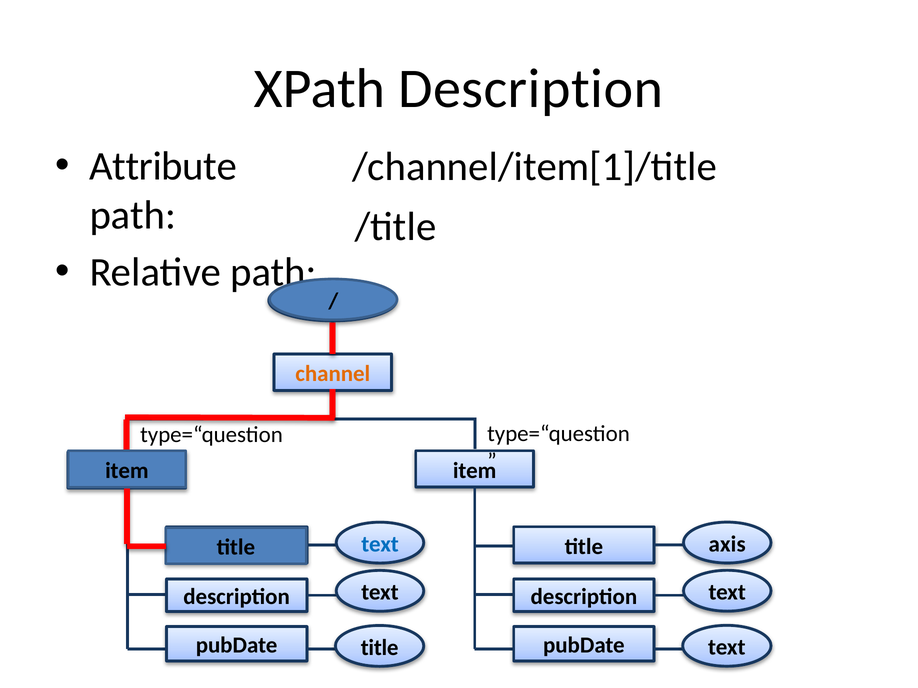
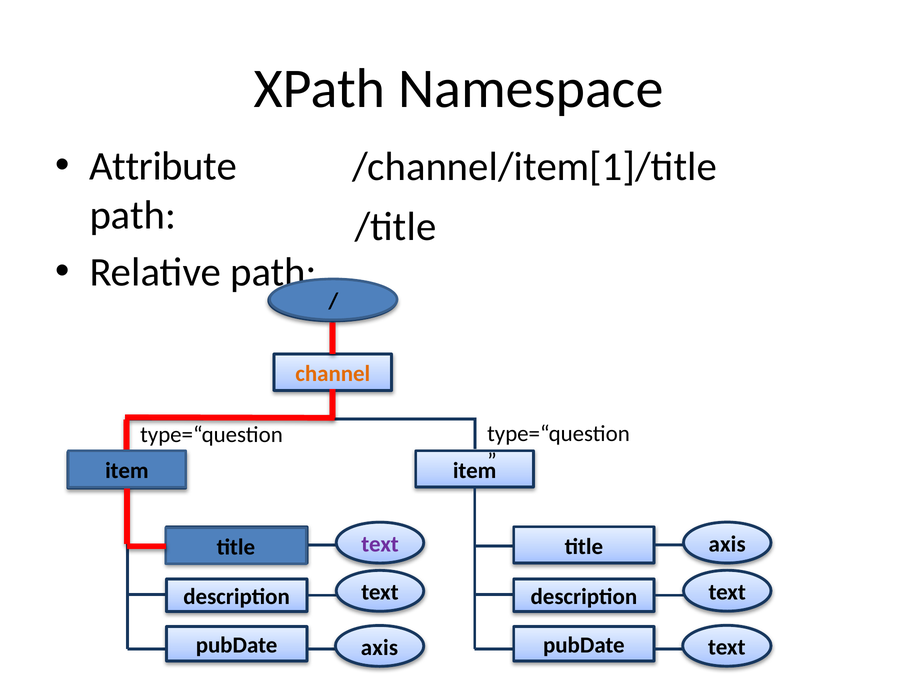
XPath Description: Description -> Namespace
text at (380, 545) colour: blue -> purple
title at (380, 648): title -> axis
